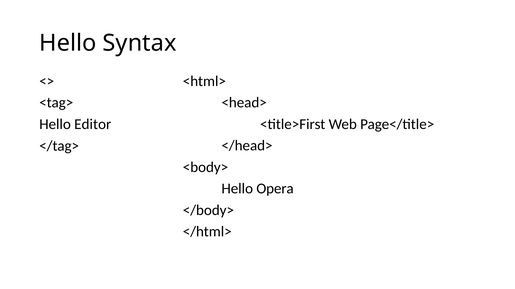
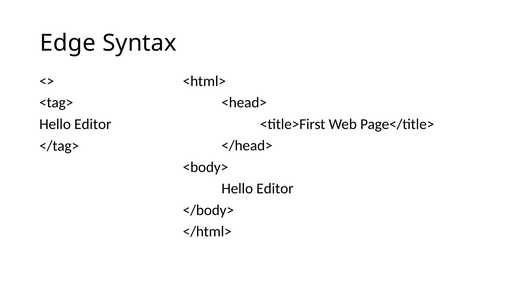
Hello at (68, 43): Hello -> Edge
Opera at (275, 189): Opera -> Editor
